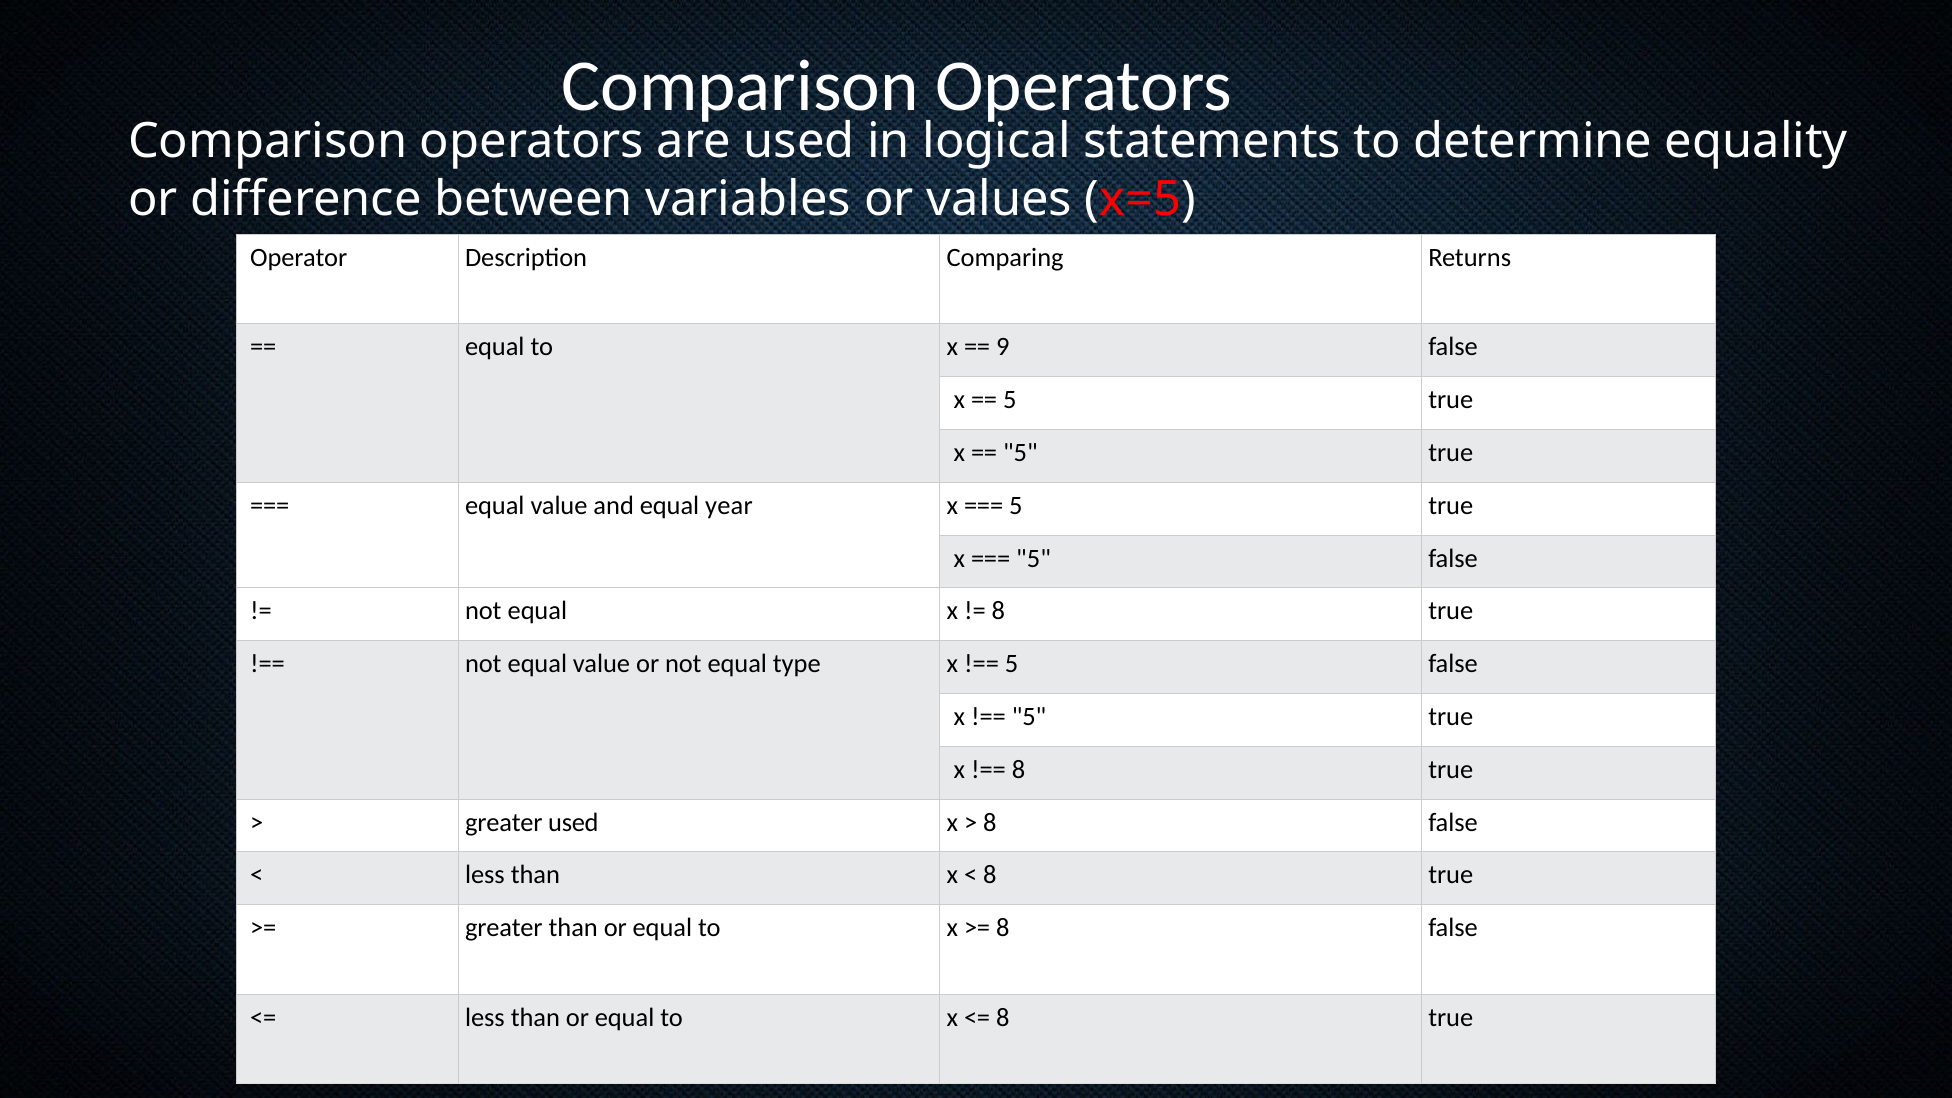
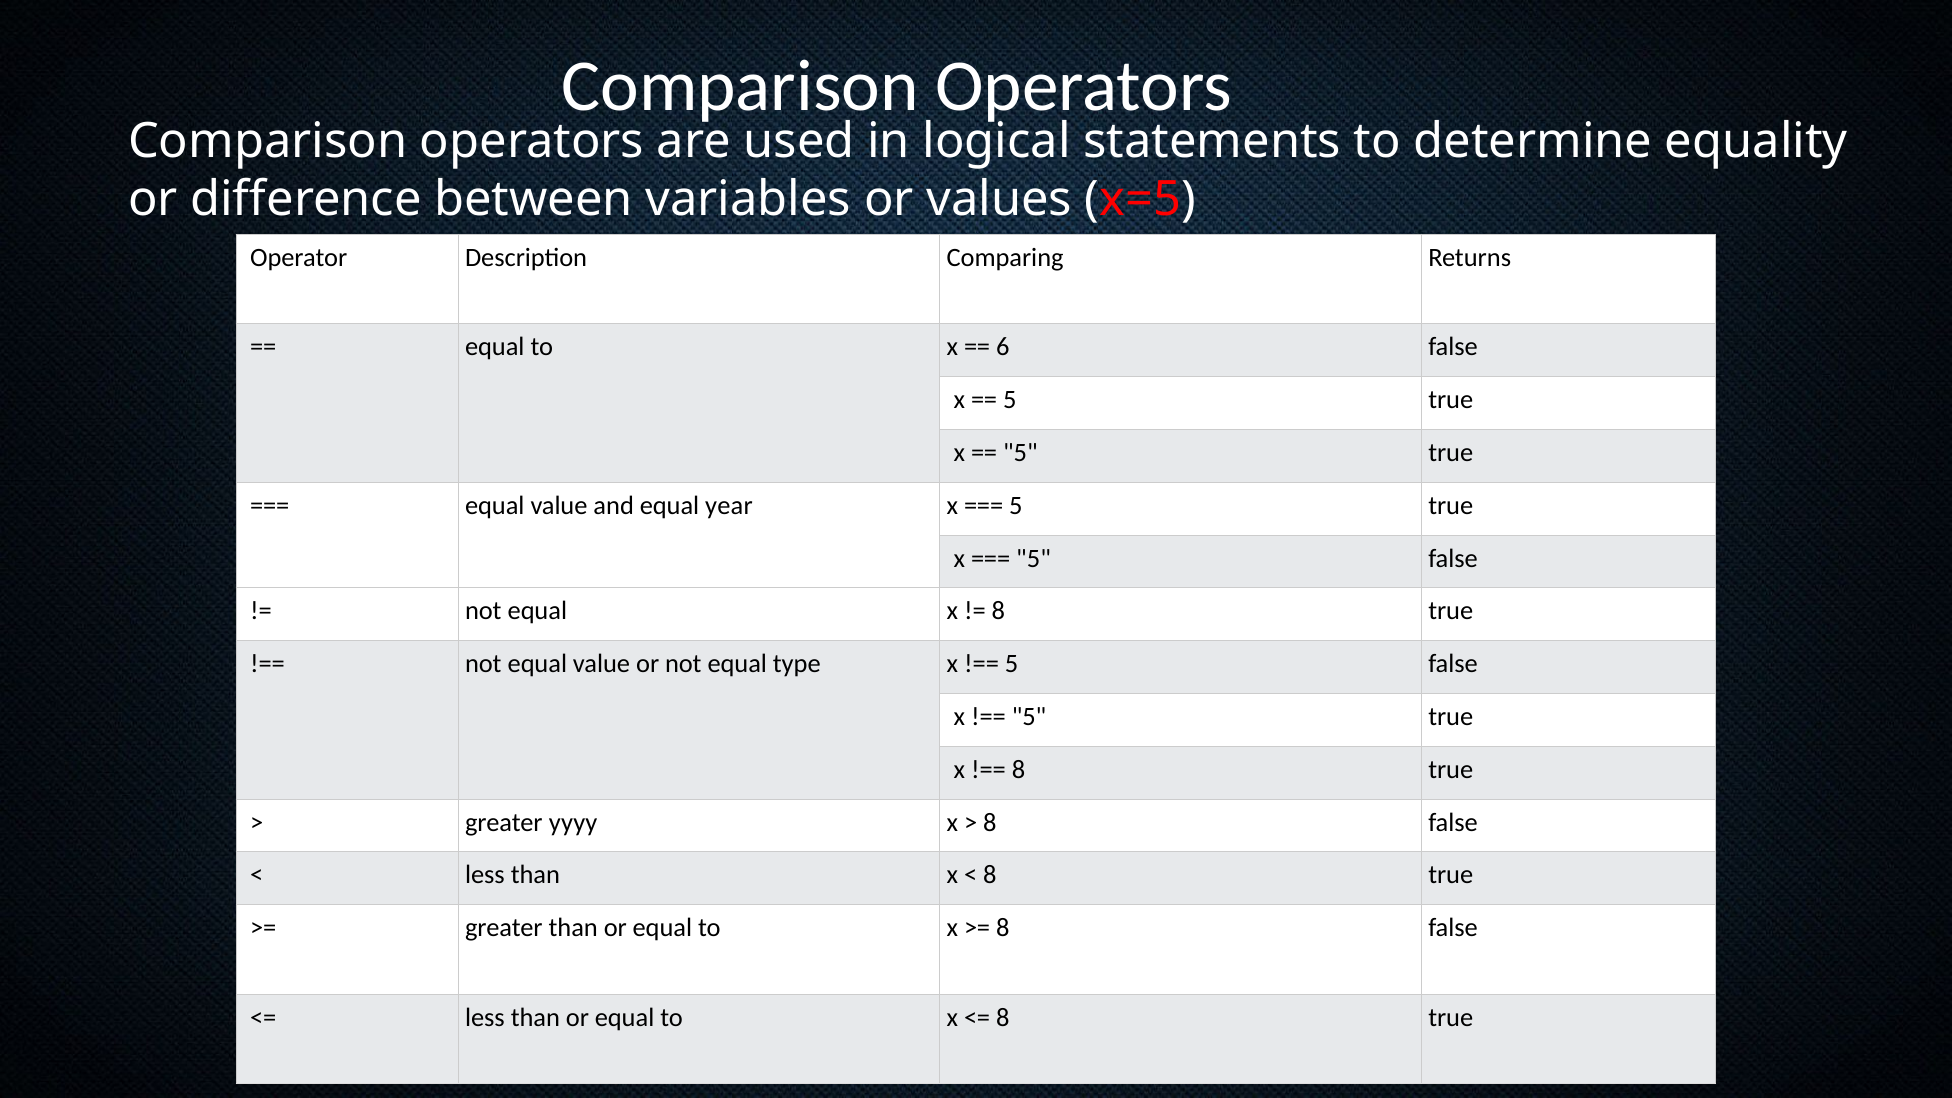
9: 9 -> 6
greater used: used -> yyyy
